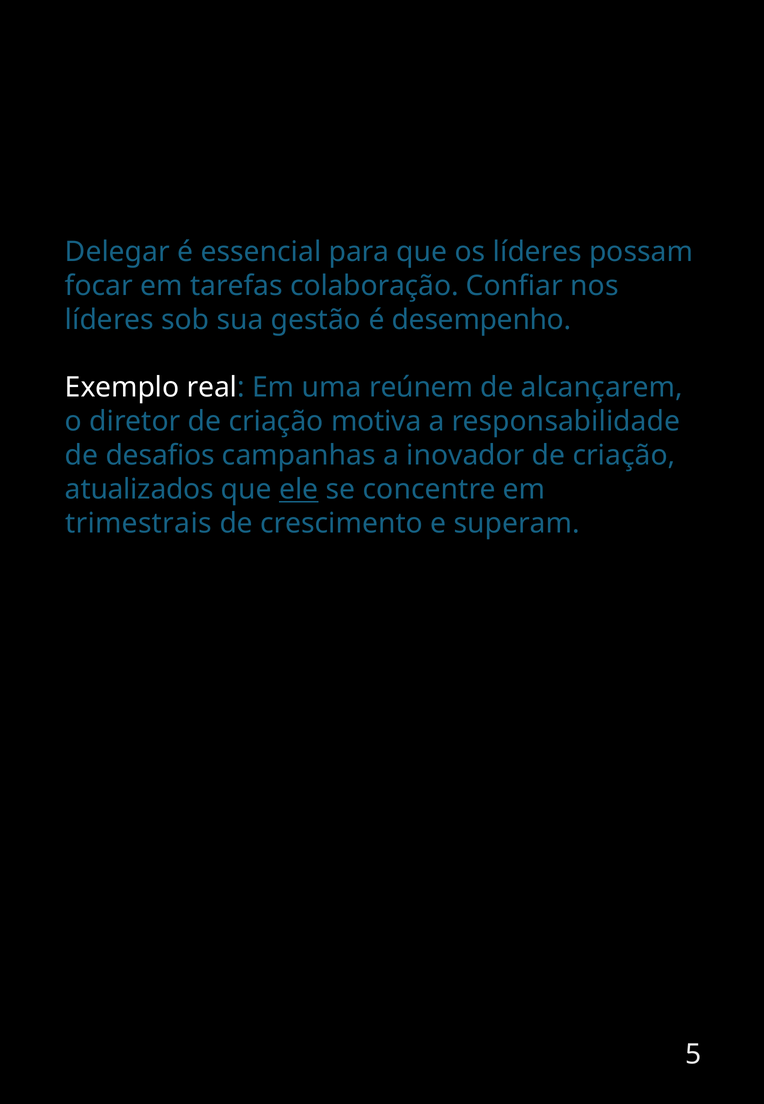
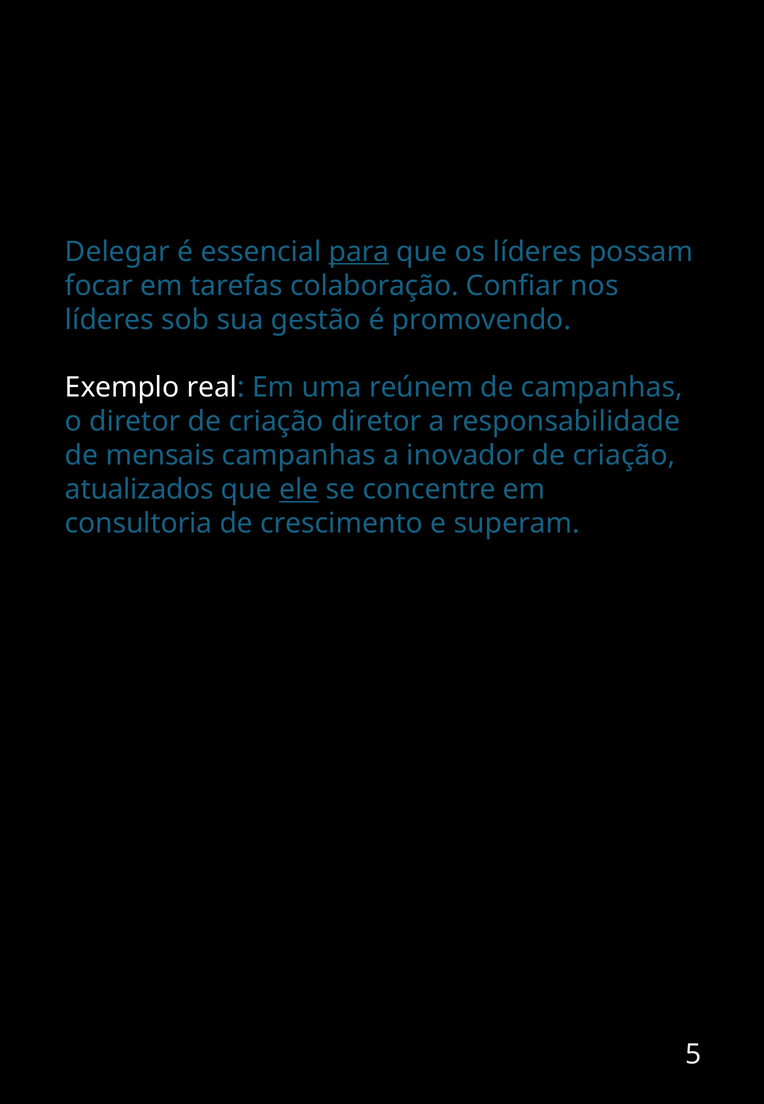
para underline: none -> present
desempenho: desempenho -> promovendo
de alcançarem: alcançarem -> campanhas
criação motiva: motiva -> diretor
desafios: desafios -> mensais
trimestrais: trimestrais -> consultoria
